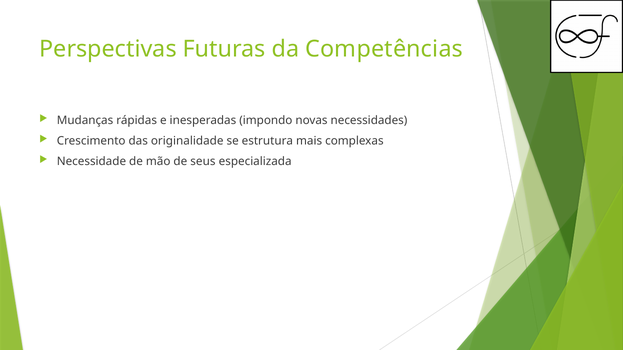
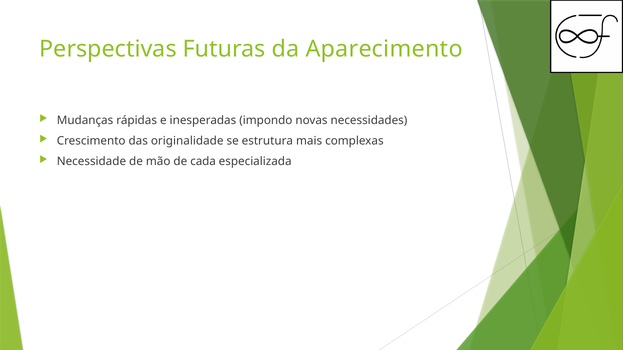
Competências: Competências -> Aparecimento
seus: seus -> cada
